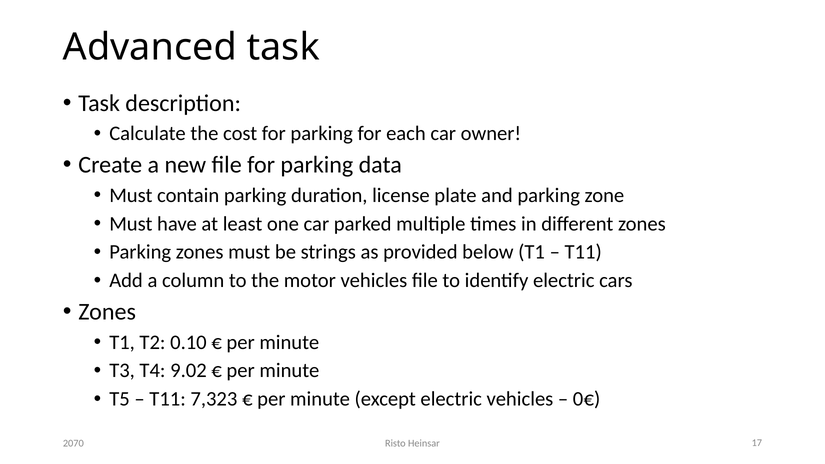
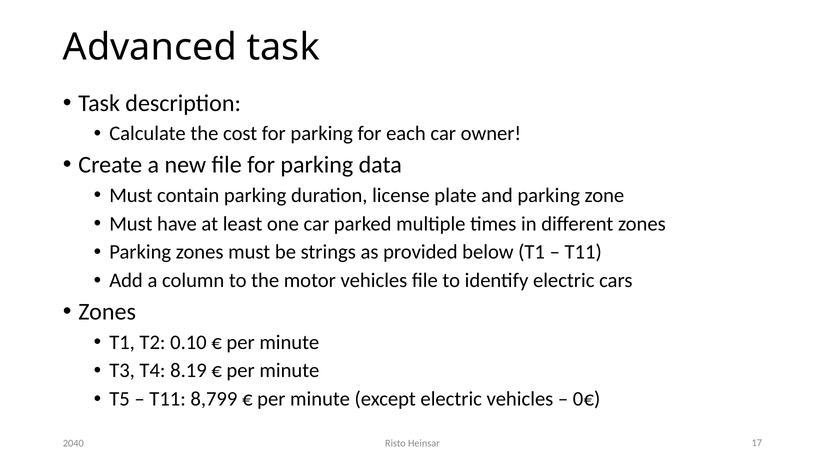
9.02: 9.02 -> 8.19
7,323: 7,323 -> 8,799
2070: 2070 -> 2040
